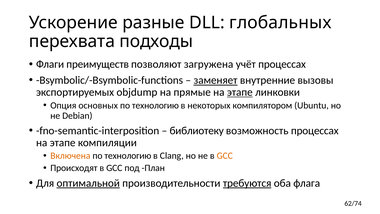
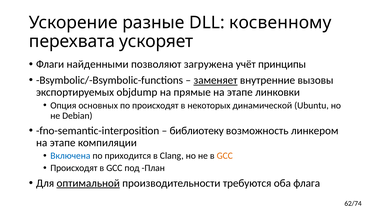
глобальных: глобальных -> косвенному
подходы: подходы -> ускоряет
преимуществ: преимуществ -> найденными
учёт процессах: процессах -> принципы
этапе at (240, 92) underline: present -> none
технологию at (155, 105): технологию -> происходят
компилятором: компилятором -> динамической
возможность процессах: процессах -> линкером
Включена colour: orange -> blue
технологию at (128, 156): технологию -> приходится
требуются underline: present -> none
